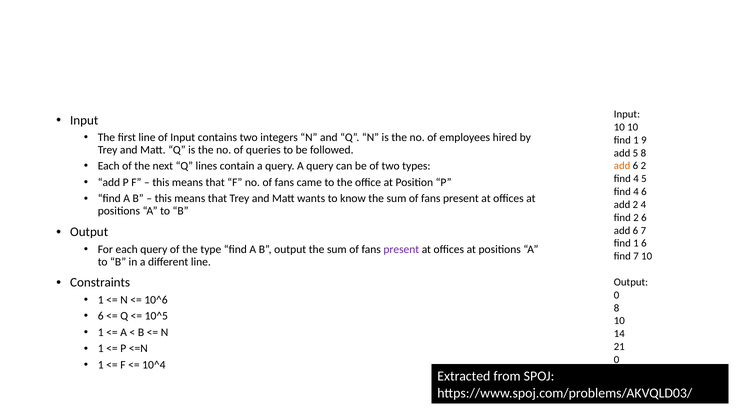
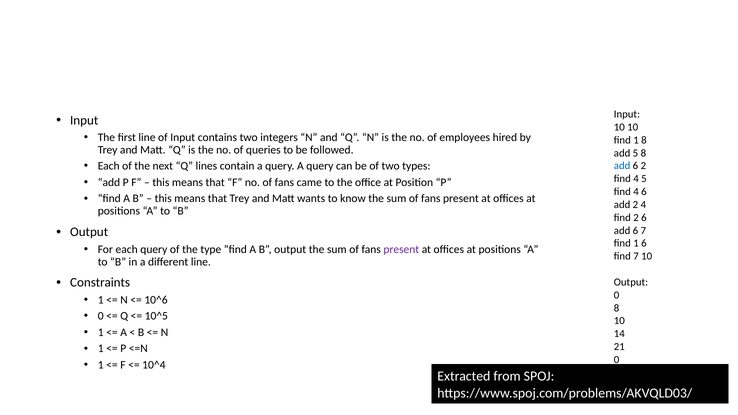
1 9: 9 -> 8
add at (622, 166) colour: orange -> blue
6 at (101, 316): 6 -> 0
